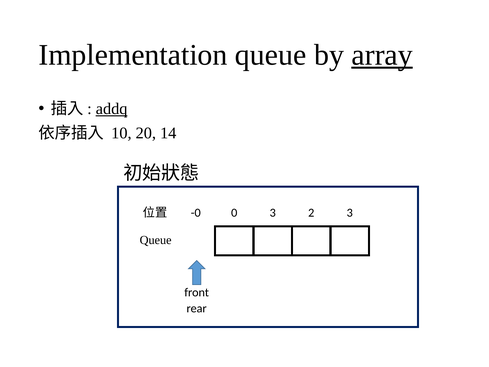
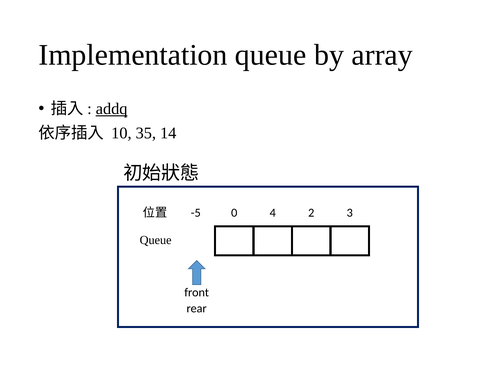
array underline: present -> none
20: 20 -> 35
-0: -0 -> -5
0 3: 3 -> 4
